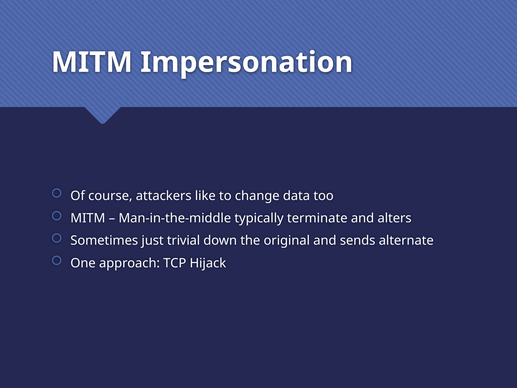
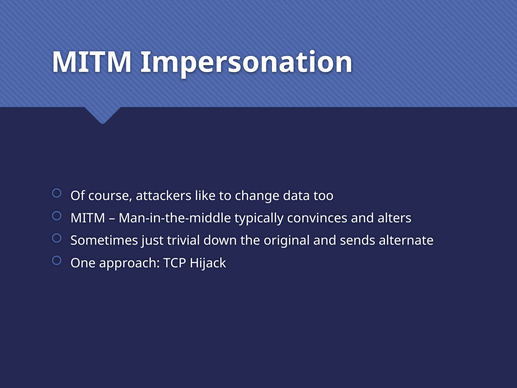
terminate: terminate -> convinces
